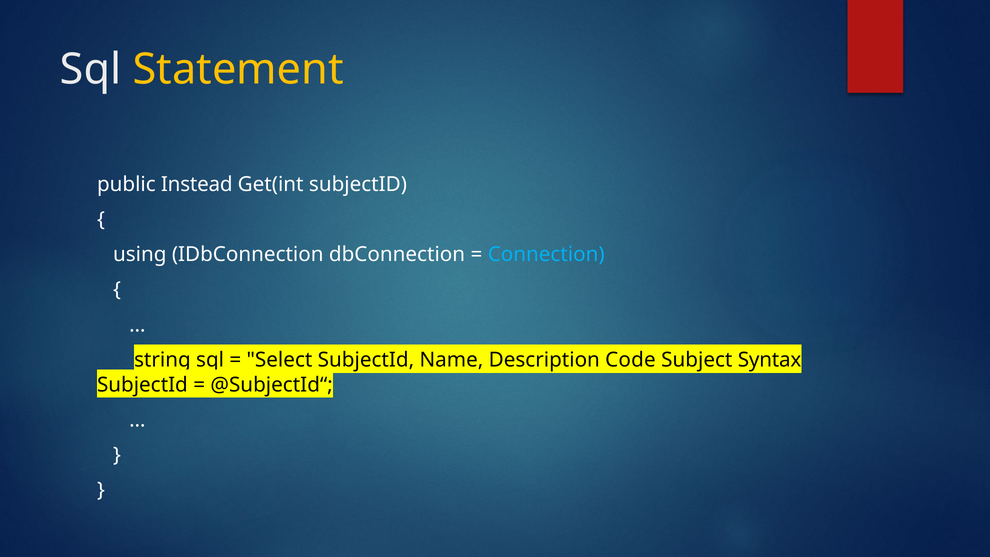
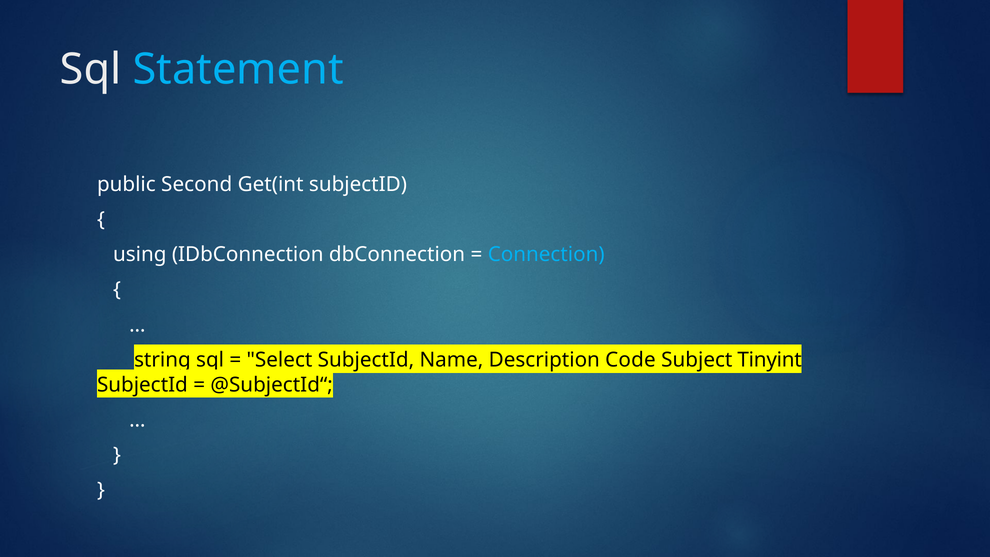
Statement colour: yellow -> light blue
Instead: Instead -> Second
Syntax: Syntax -> Tinyint
